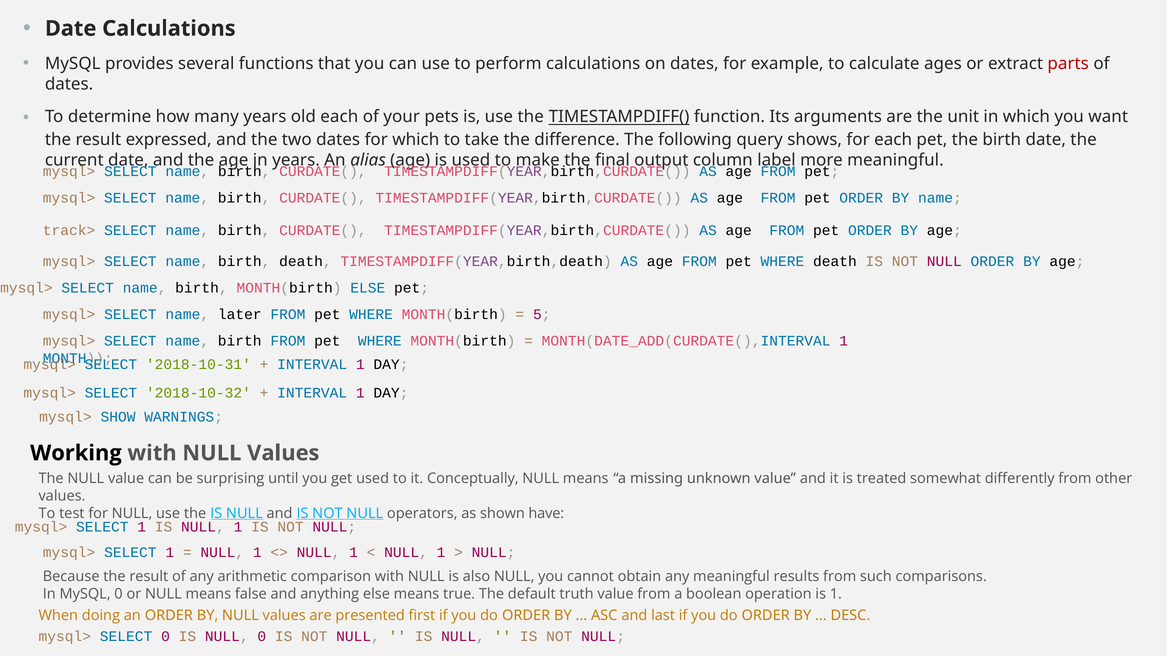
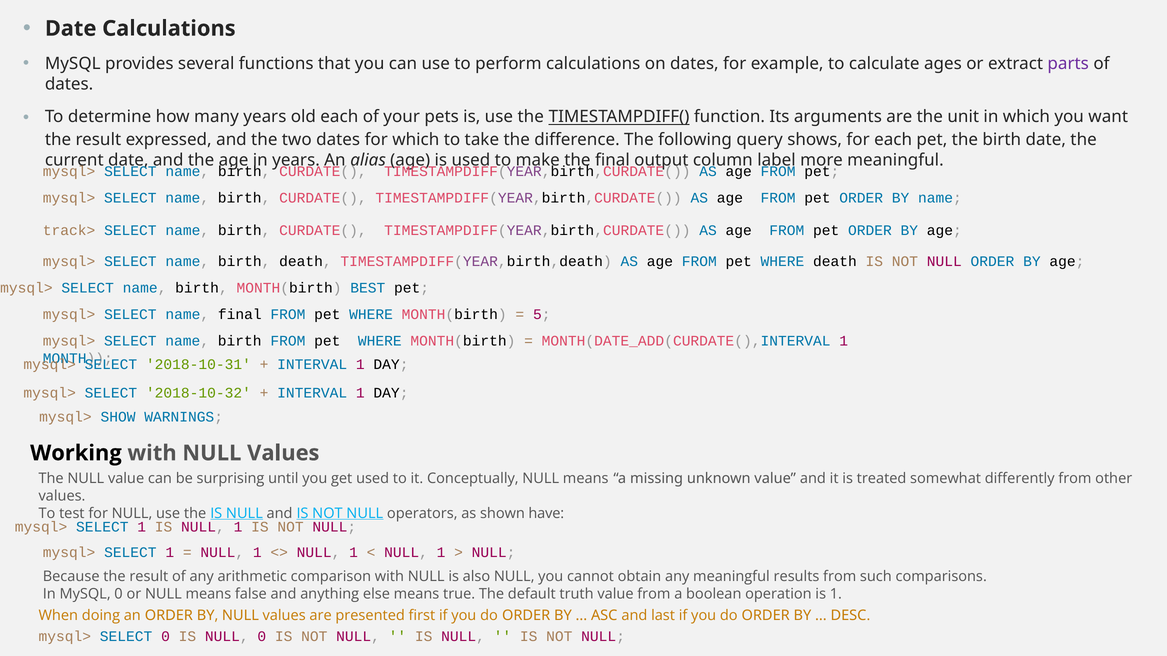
parts colour: red -> purple
MONTH(birth ELSE: ELSE -> BEST
name later: later -> final
